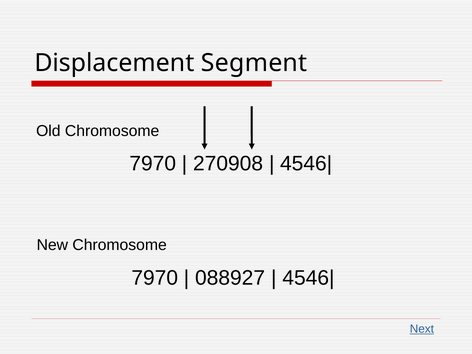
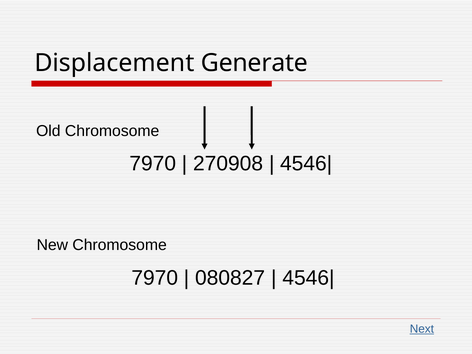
Segment: Segment -> Generate
088927: 088927 -> 080827
